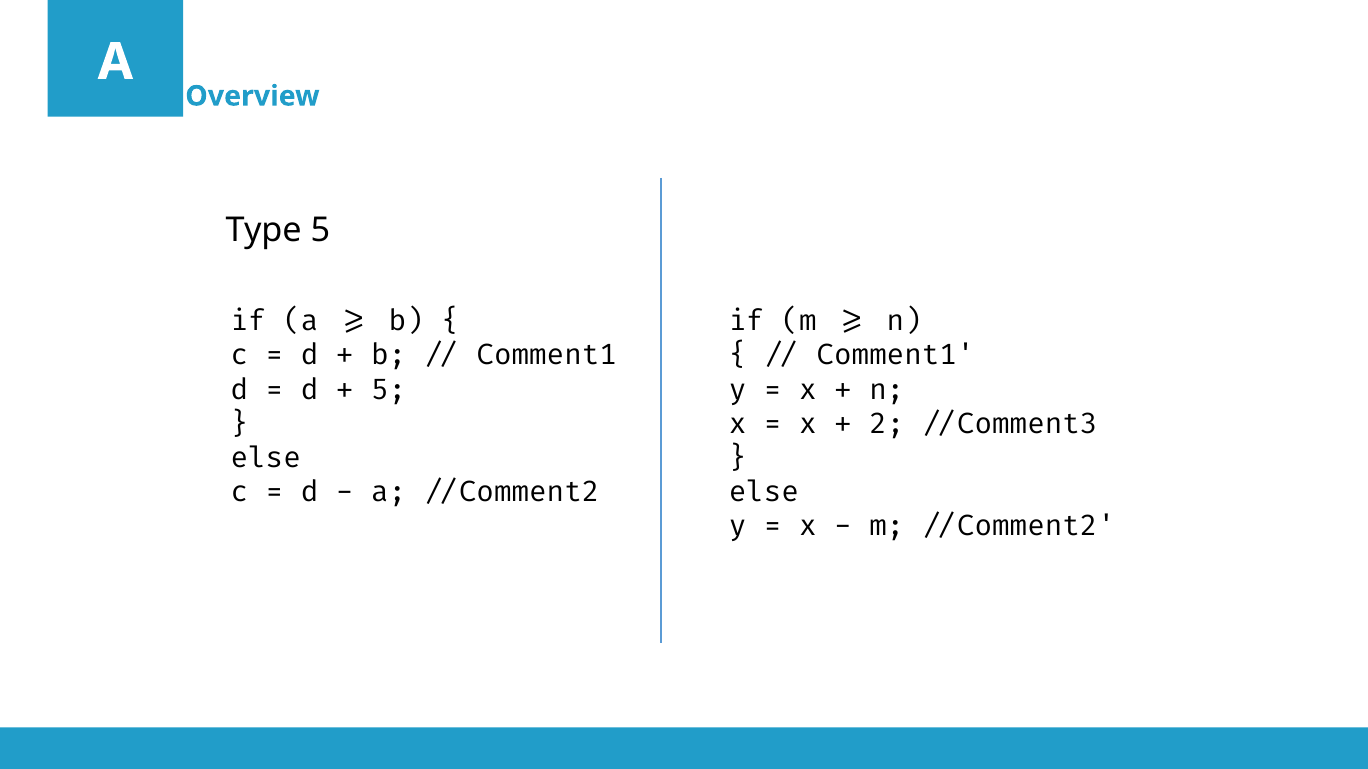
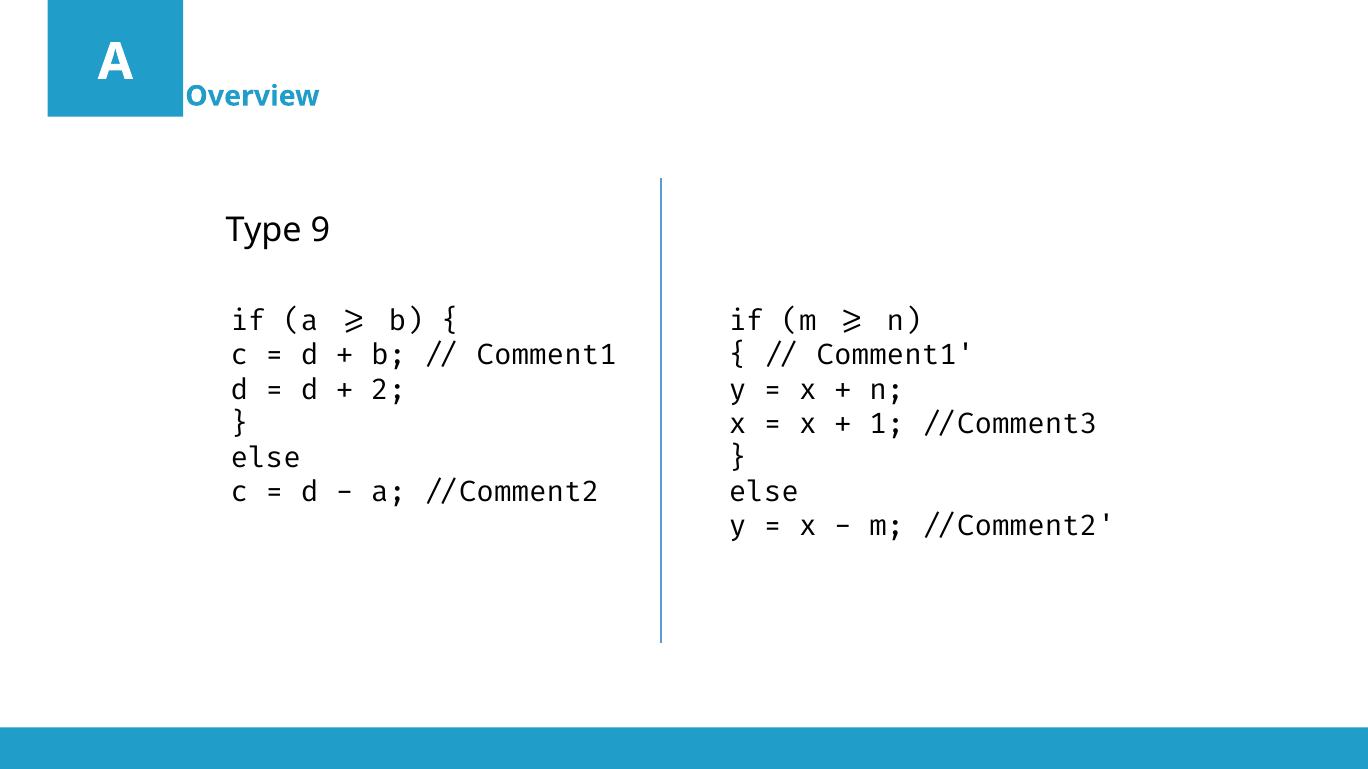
Type 5: 5 -> 9
5 at (389, 390): 5 -> 2
2: 2 -> 1
